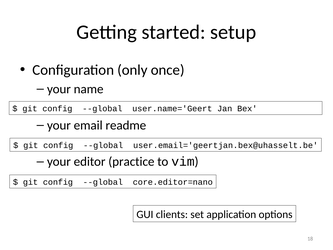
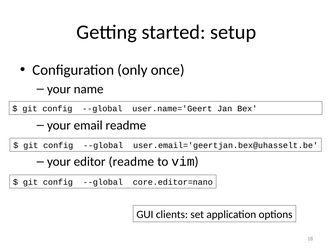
editor practice: practice -> readme
